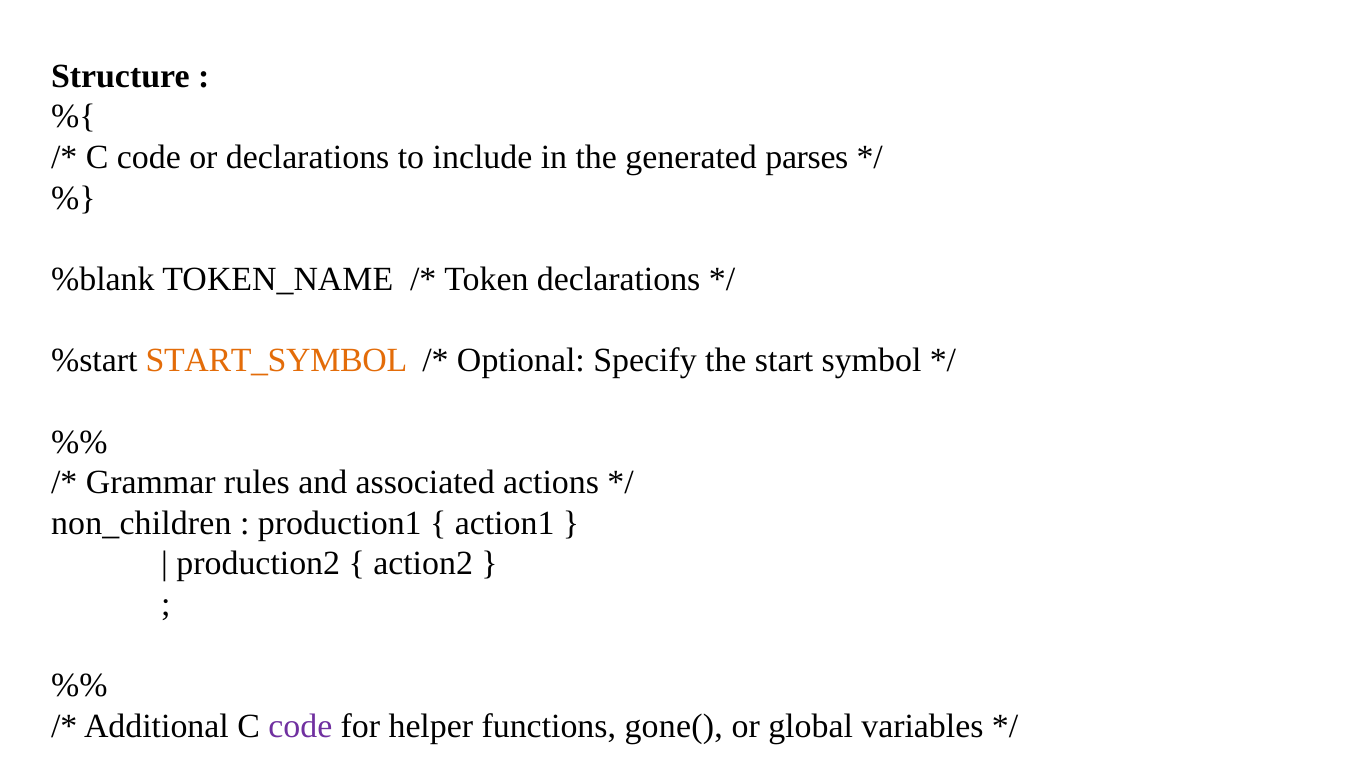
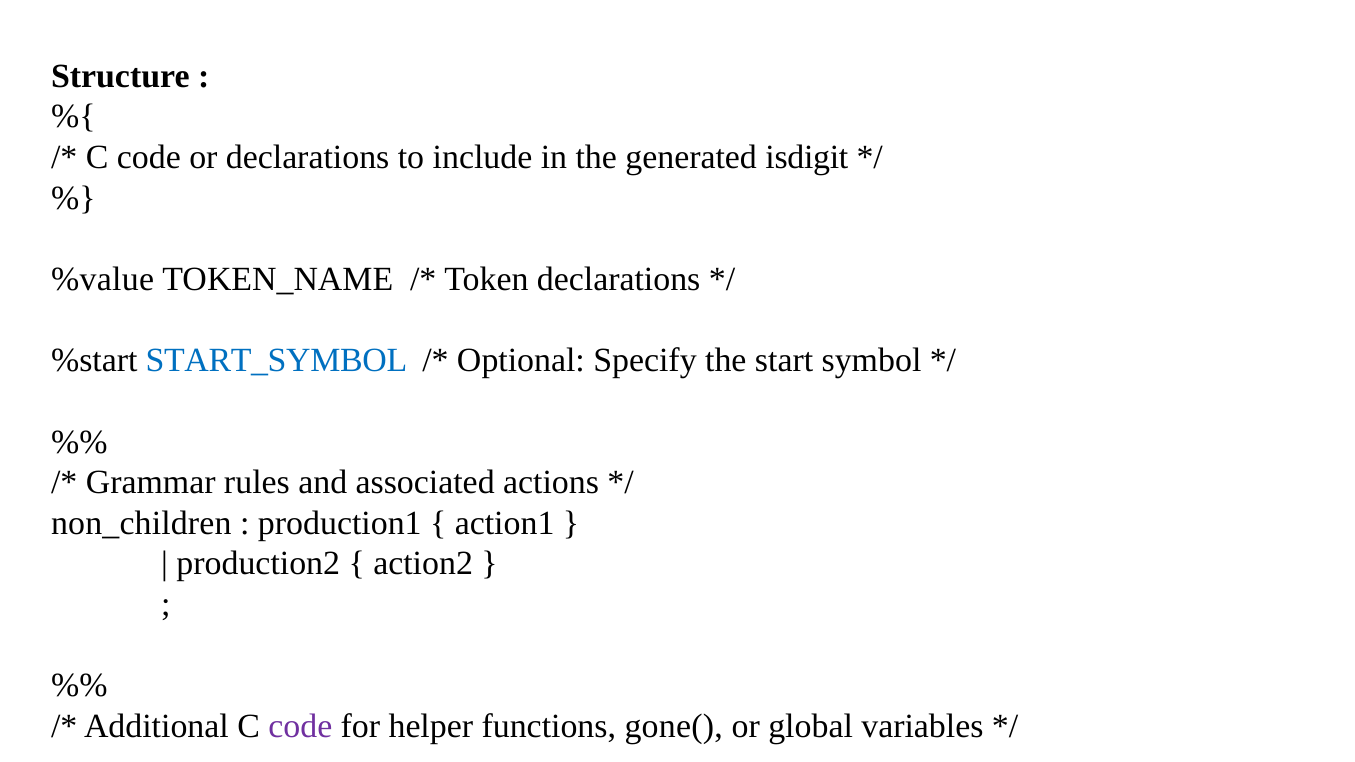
parses: parses -> isdigit
%blank: %blank -> %value
START_SYMBOL colour: orange -> blue
